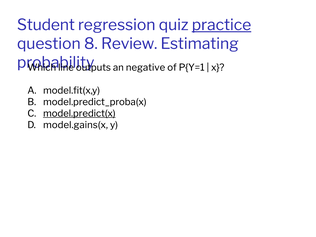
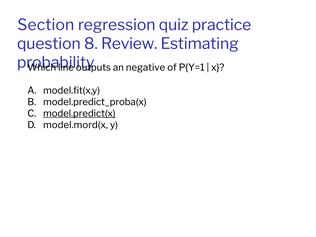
Student: Student -> Section
practice underline: present -> none
model.gains(x: model.gains(x -> model.mord(x
